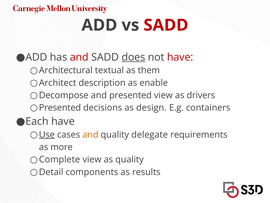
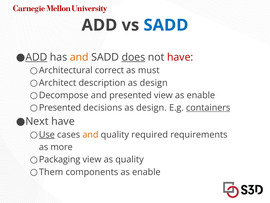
SADD at (166, 25) colour: red -> blue
ADD at (36, 57) underline: none -> present
and at (79, 57) colour: red -> orange
textual: textual -> correct
them: them -> must
description as enable: enable -> design
view as drivers: drivers -> enable
containers underline: none -> present
Each: Each -> Next
delegate: delegate -> required
Complete: Complete -> Packaging
Detail: Detail -> Them
components as results: results -> enable
